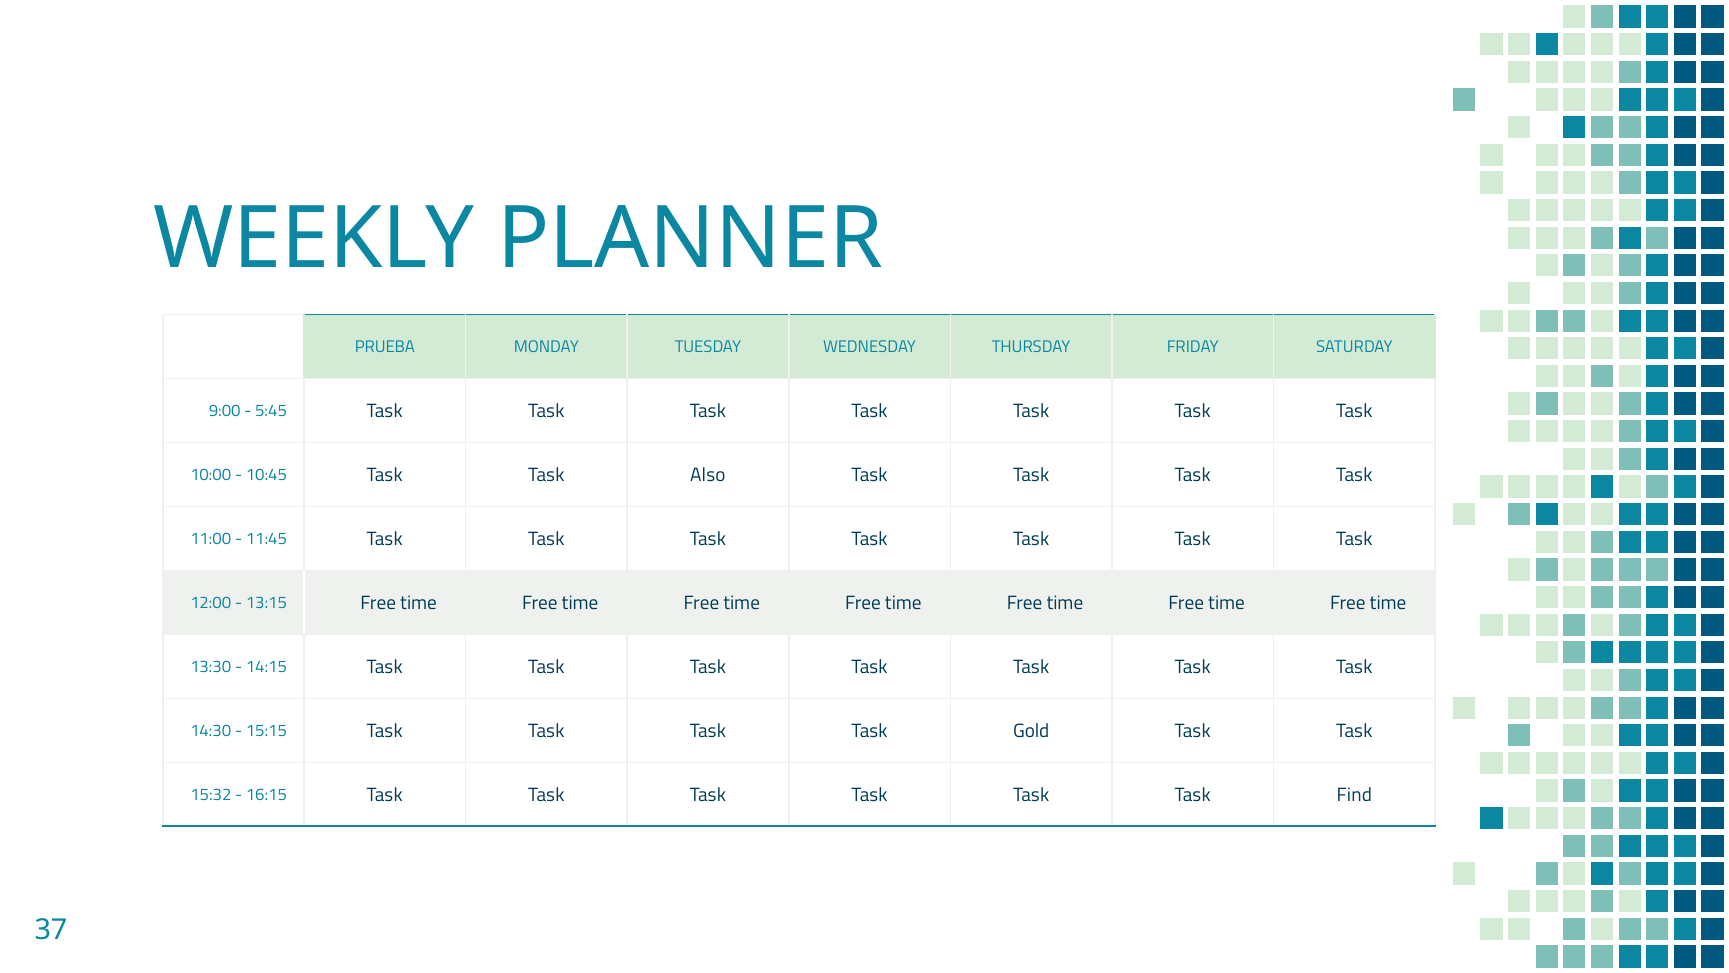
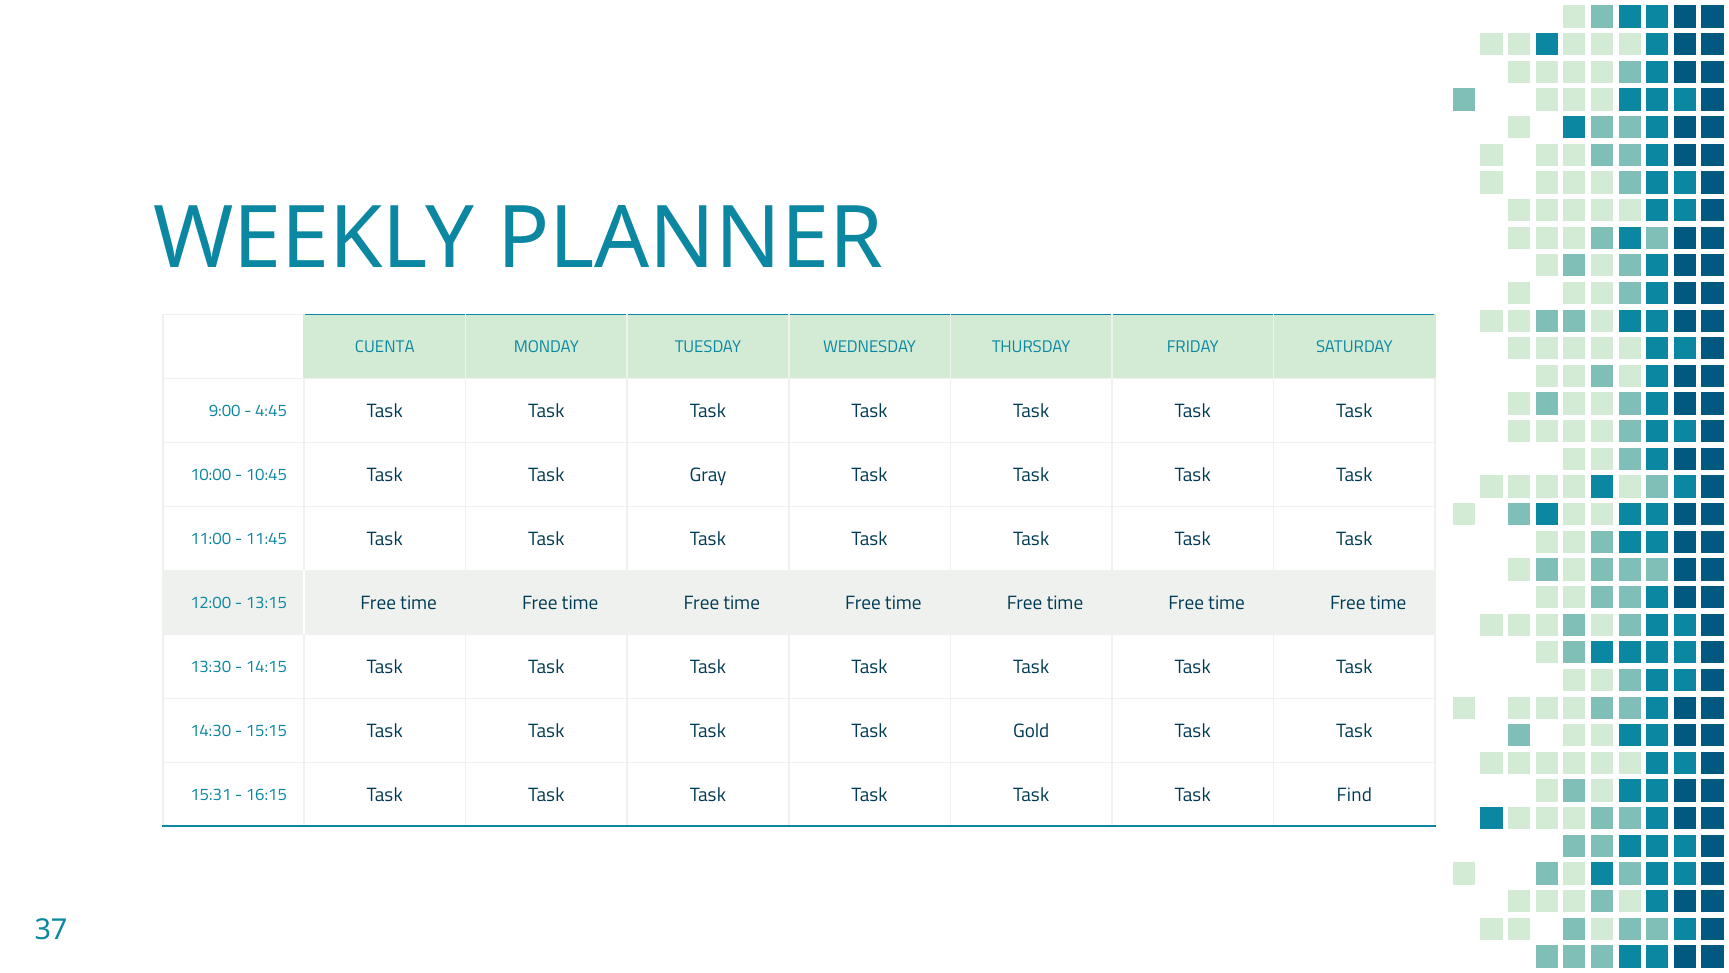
PRUEBA: PRUEBA -> CUENTA
5:45: 5:45 -> 4:45
Also: Also -> Gray
15:32: 15:32 -> 15:31
